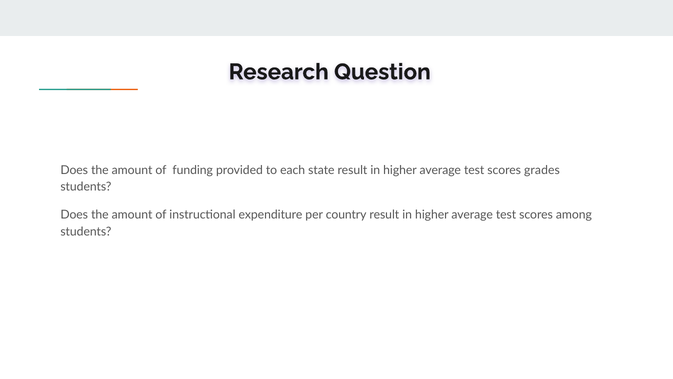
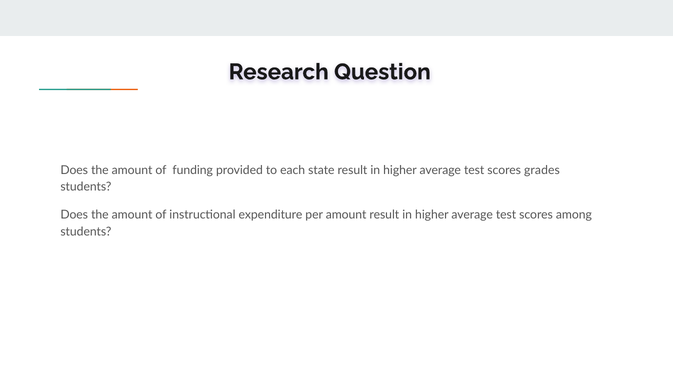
per country: country -> amount
